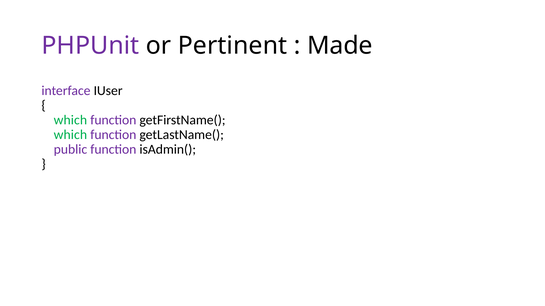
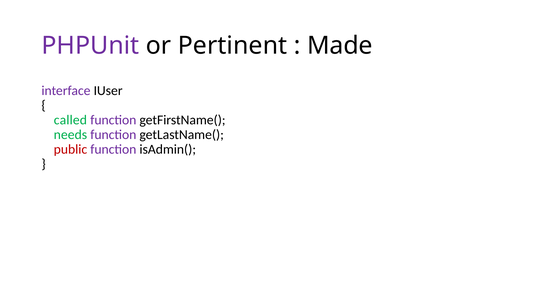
which at (70, 120): which -> called
which at (70, 135): which -> needs
public colour: purple -> red
